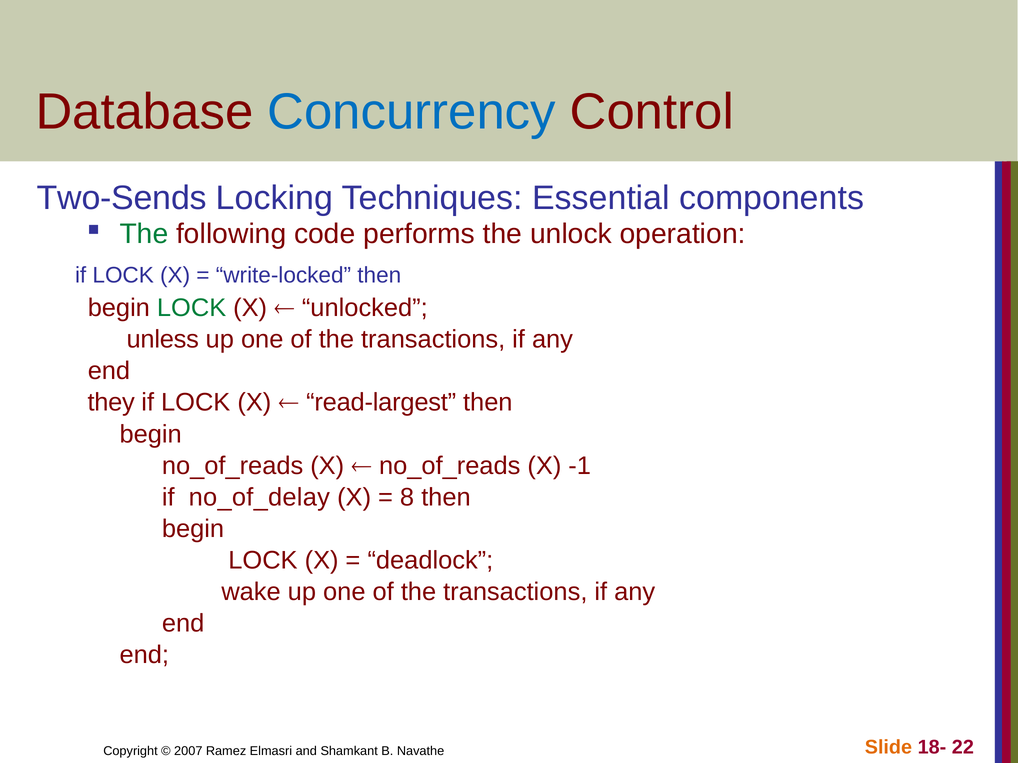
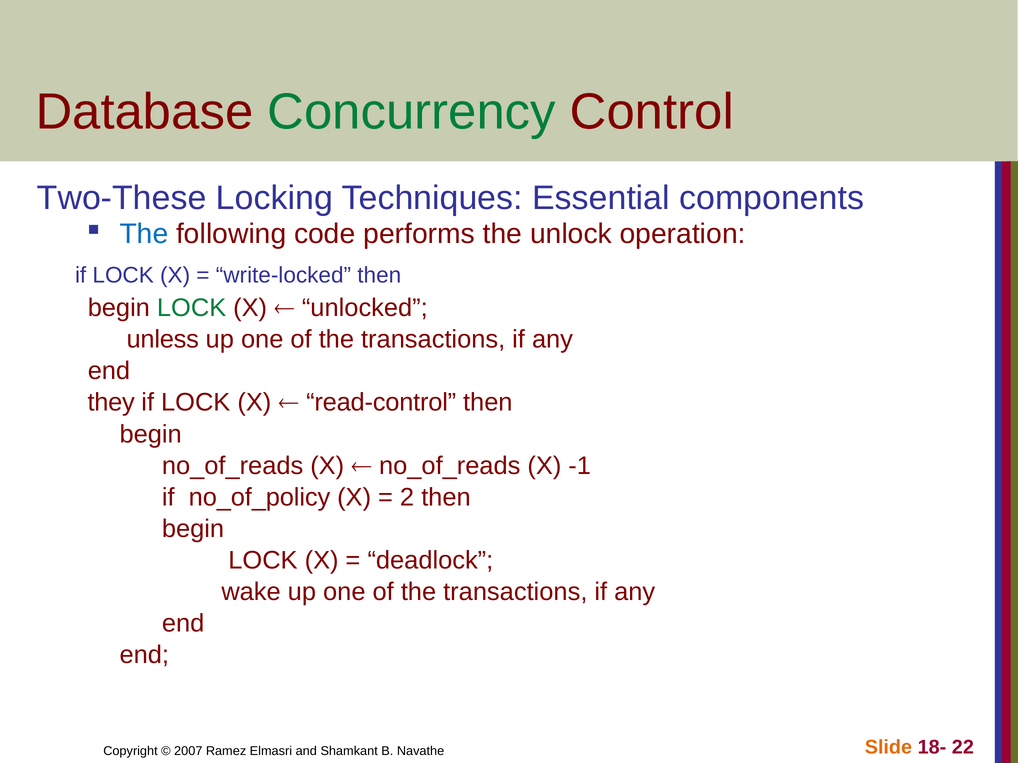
Concurrency colour: blue -> green
Two-Sends: Two-Sends -> Two-These
The at (144, 234) colour: green -> blue
read-largest: read-largest -> read-control
no_of_delay: no_of_delay -> no_of_policy
8: 8 -> 2
